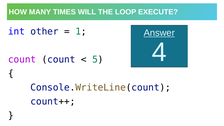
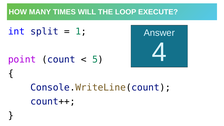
other: other -> split
Answer underline: present -> none
count at (22, 59): count -> point
